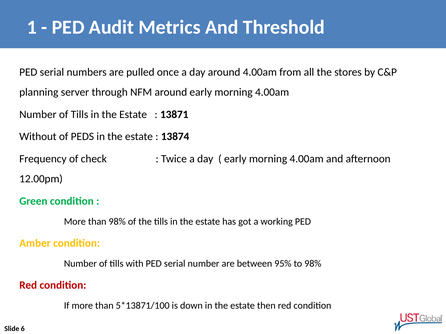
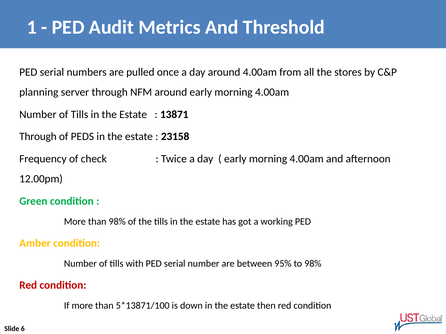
Without at (38, 137): Without -> Through
13874: 13874 -> 23158
